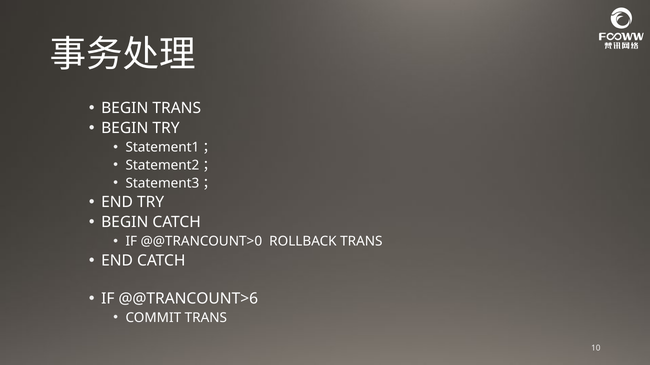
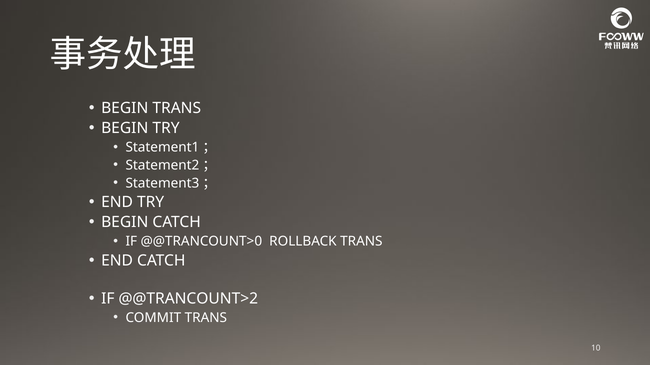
@@TRANCOUNT>6: @@TRANCOUNT>6 -> @@TRANCOUNT>2
